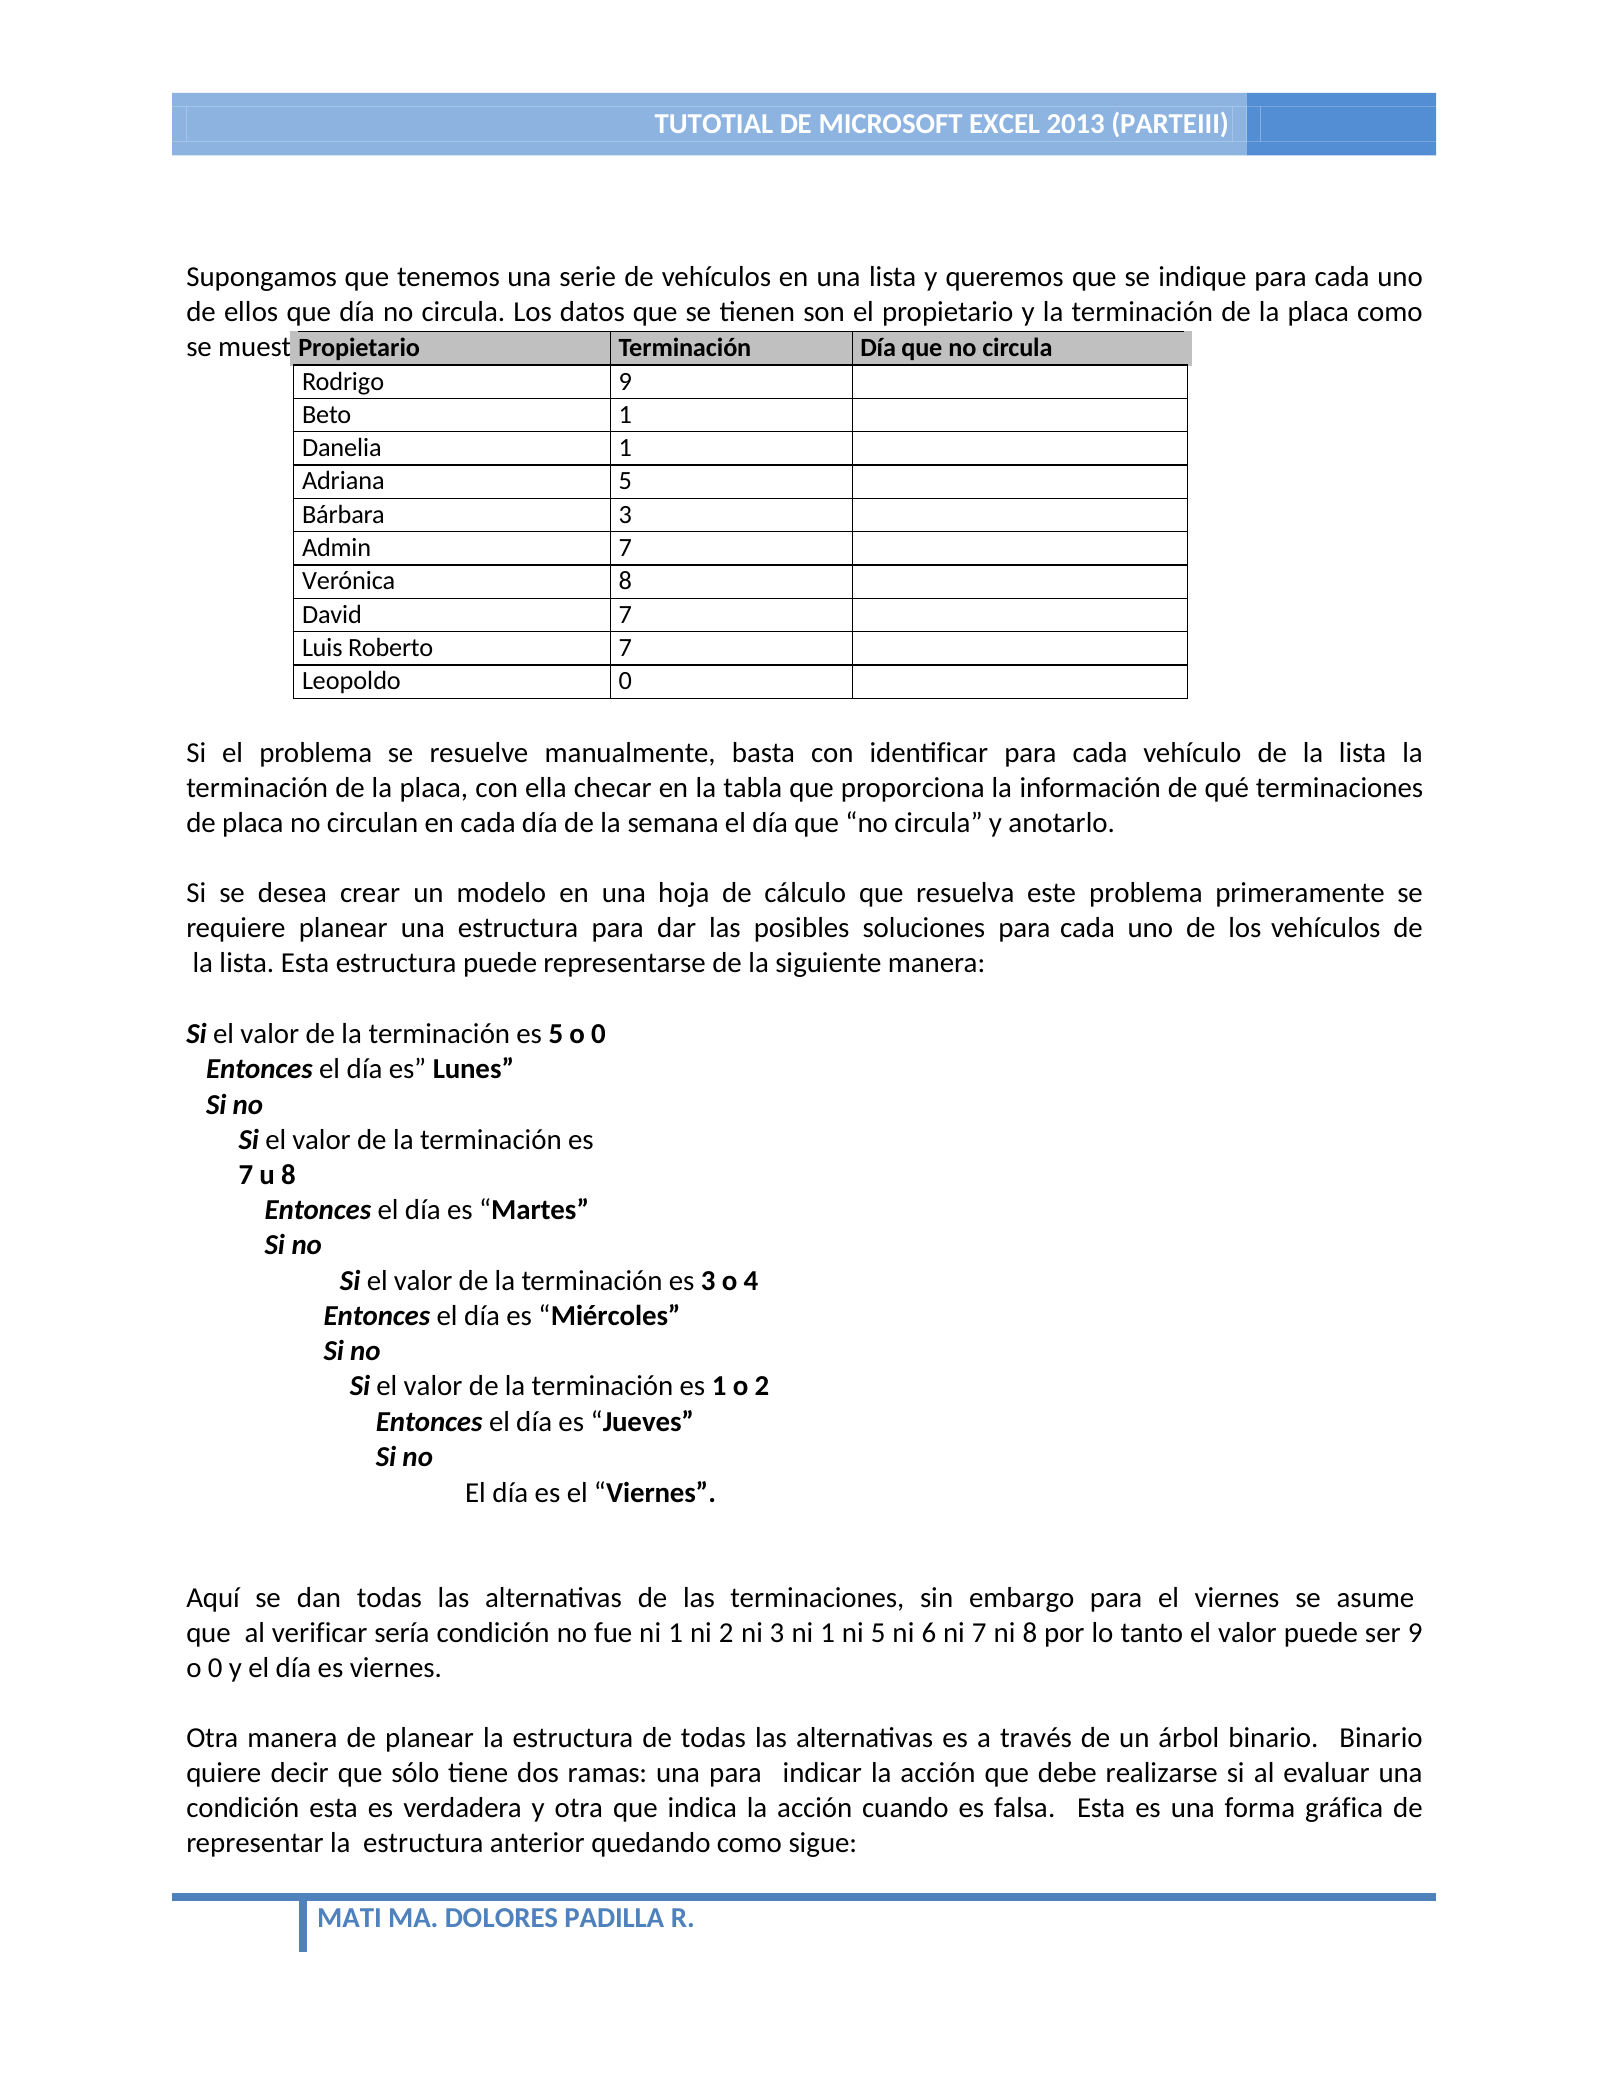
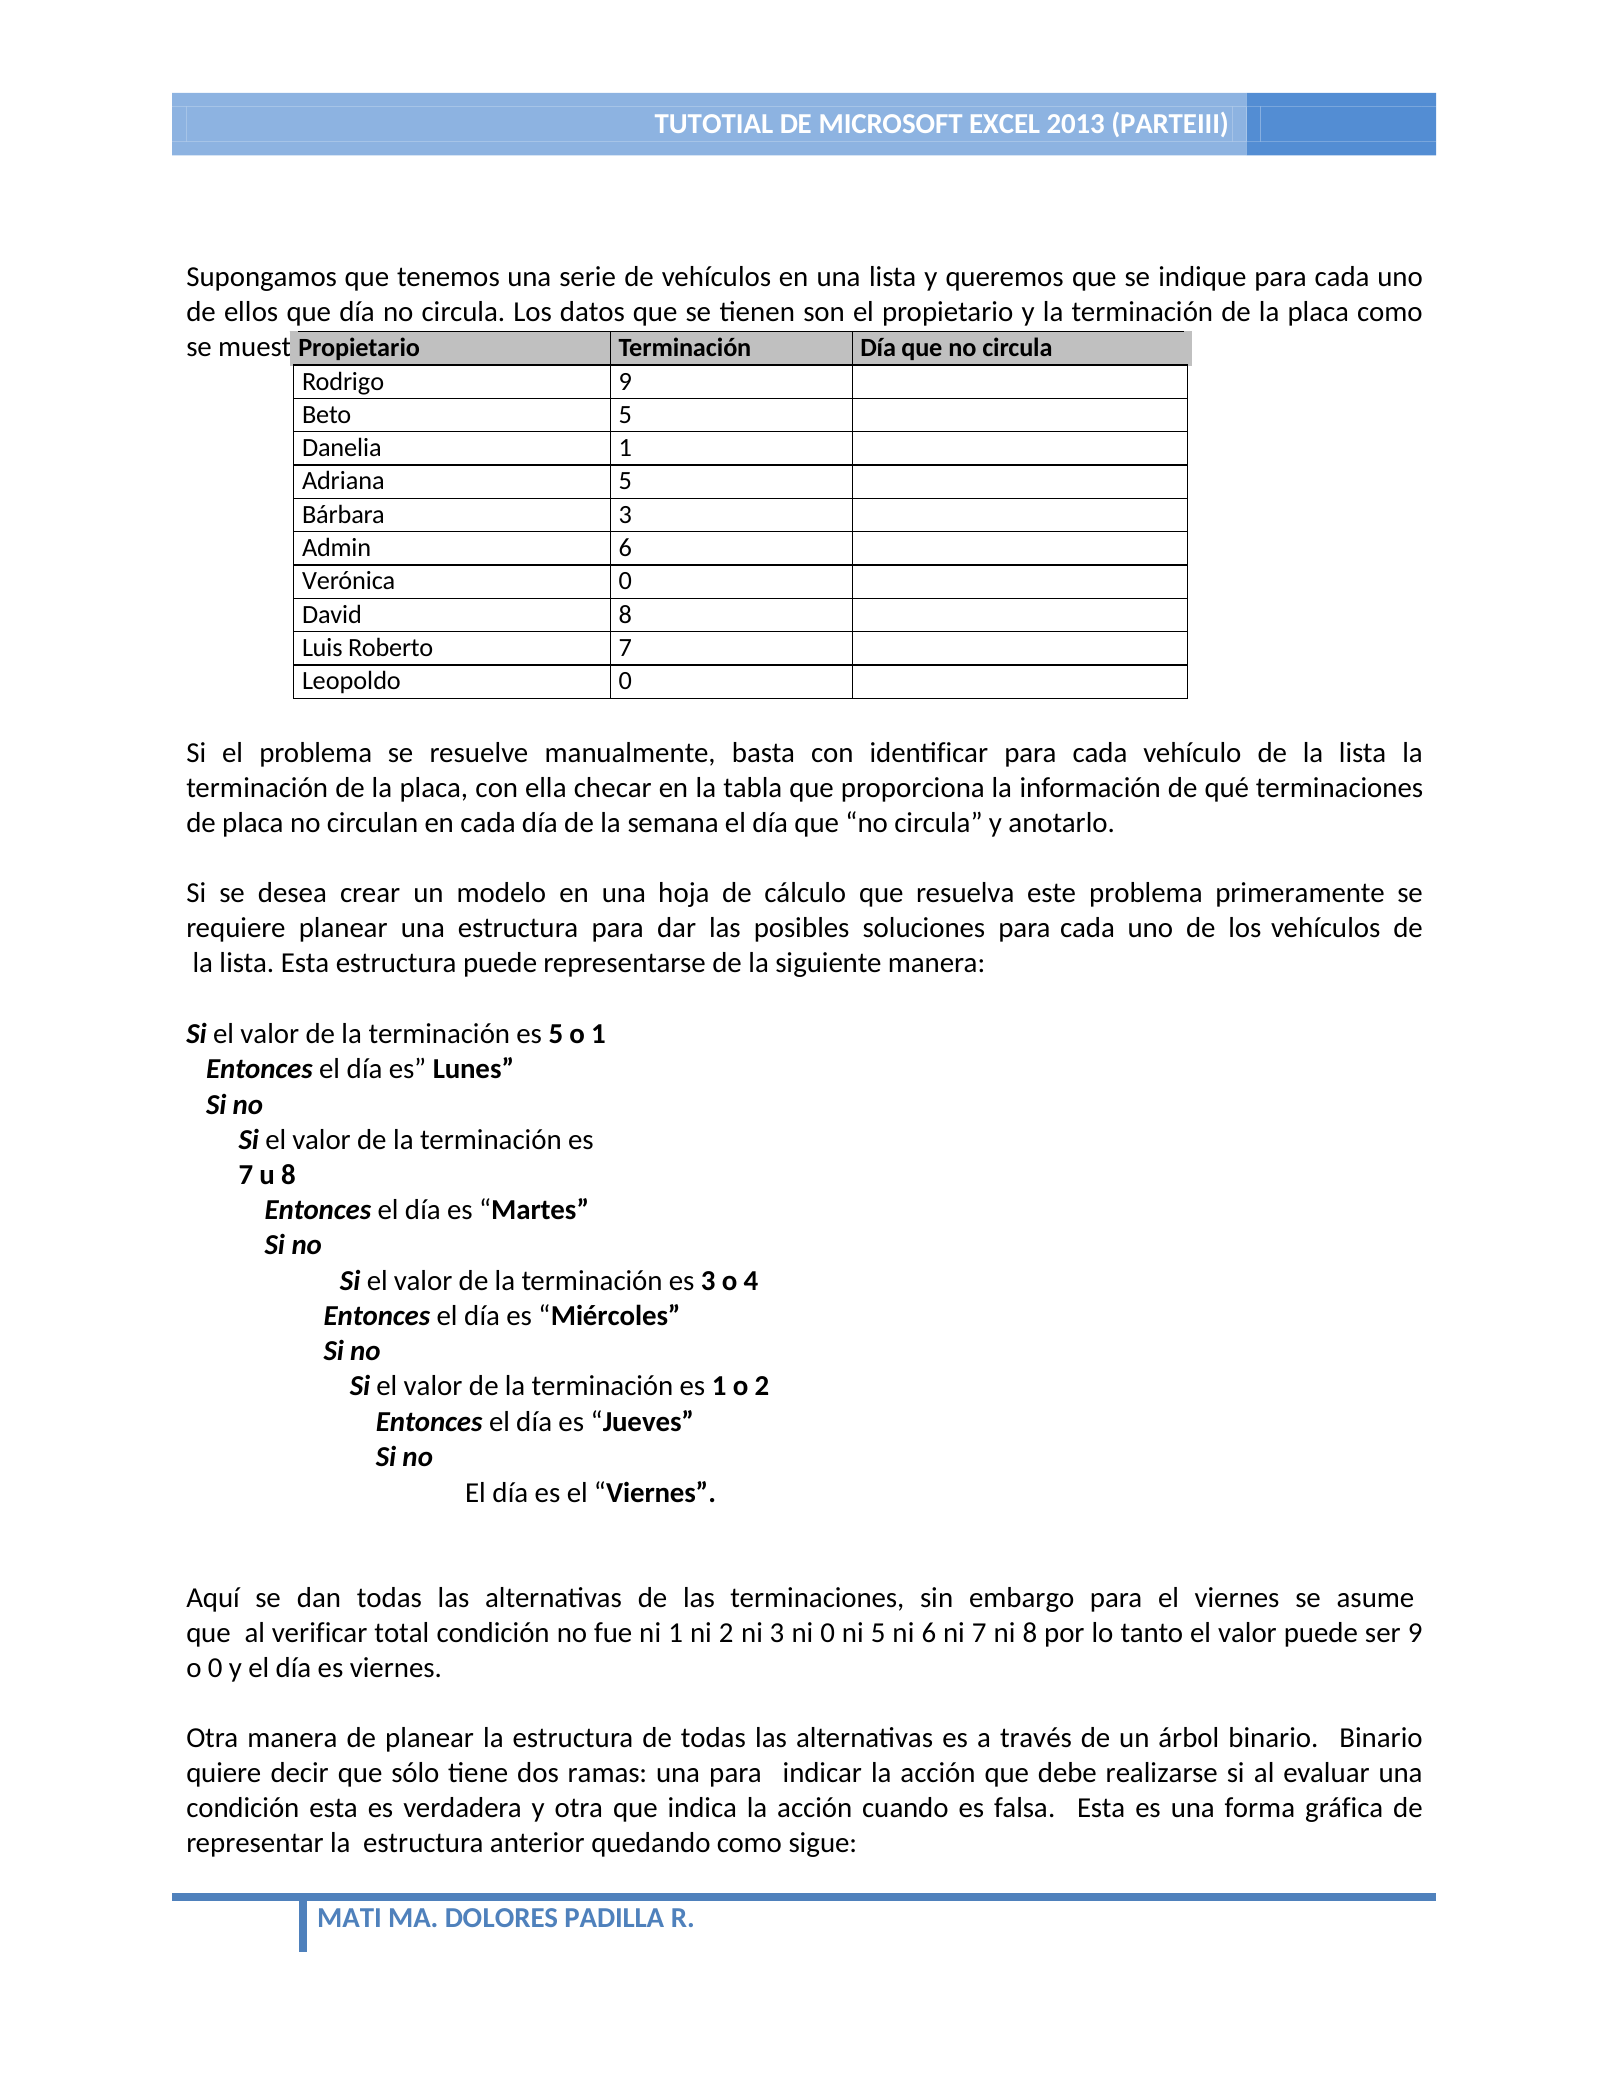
Beto 1: 1 -> 5
Admin 7: 7 -> 6
Verónica 8: 8 -> 0
David 7: 7 -> 8
5 o 0: 0 -> 1
sería: sería -> total
3 ni 1: 1 -> 0
